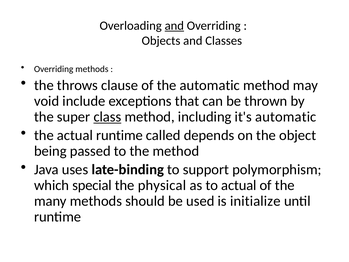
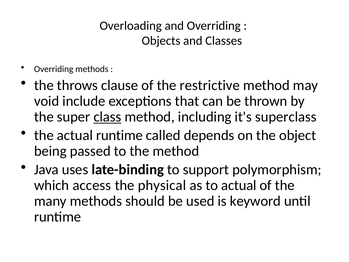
and at (174, 26) underline: present -> none
the automatic: automatic -> restrictive
it's automatic: automatic -> superclass
special: special -> access
initialize: initialize -> keyword
